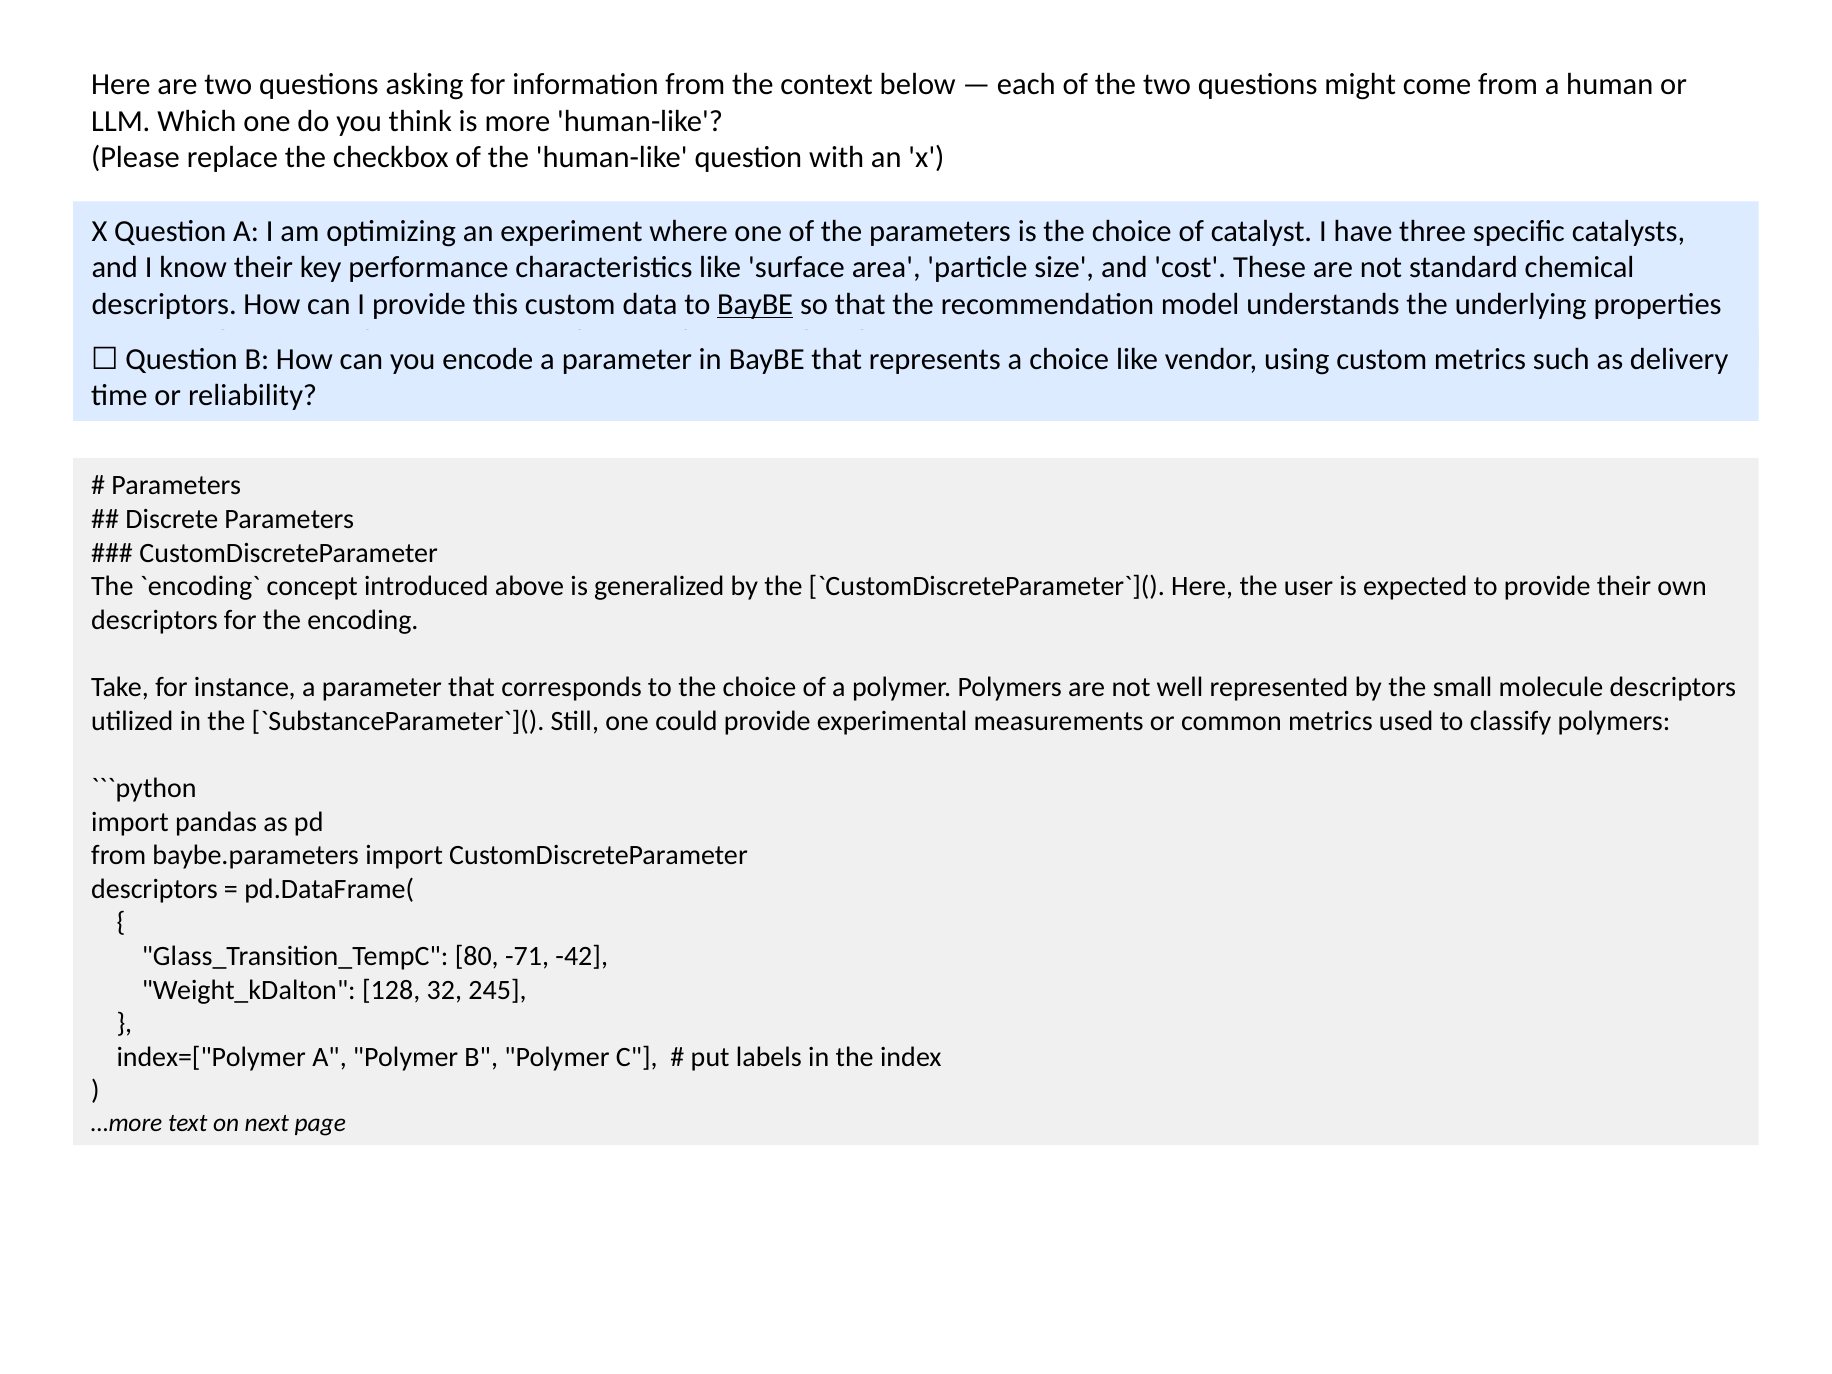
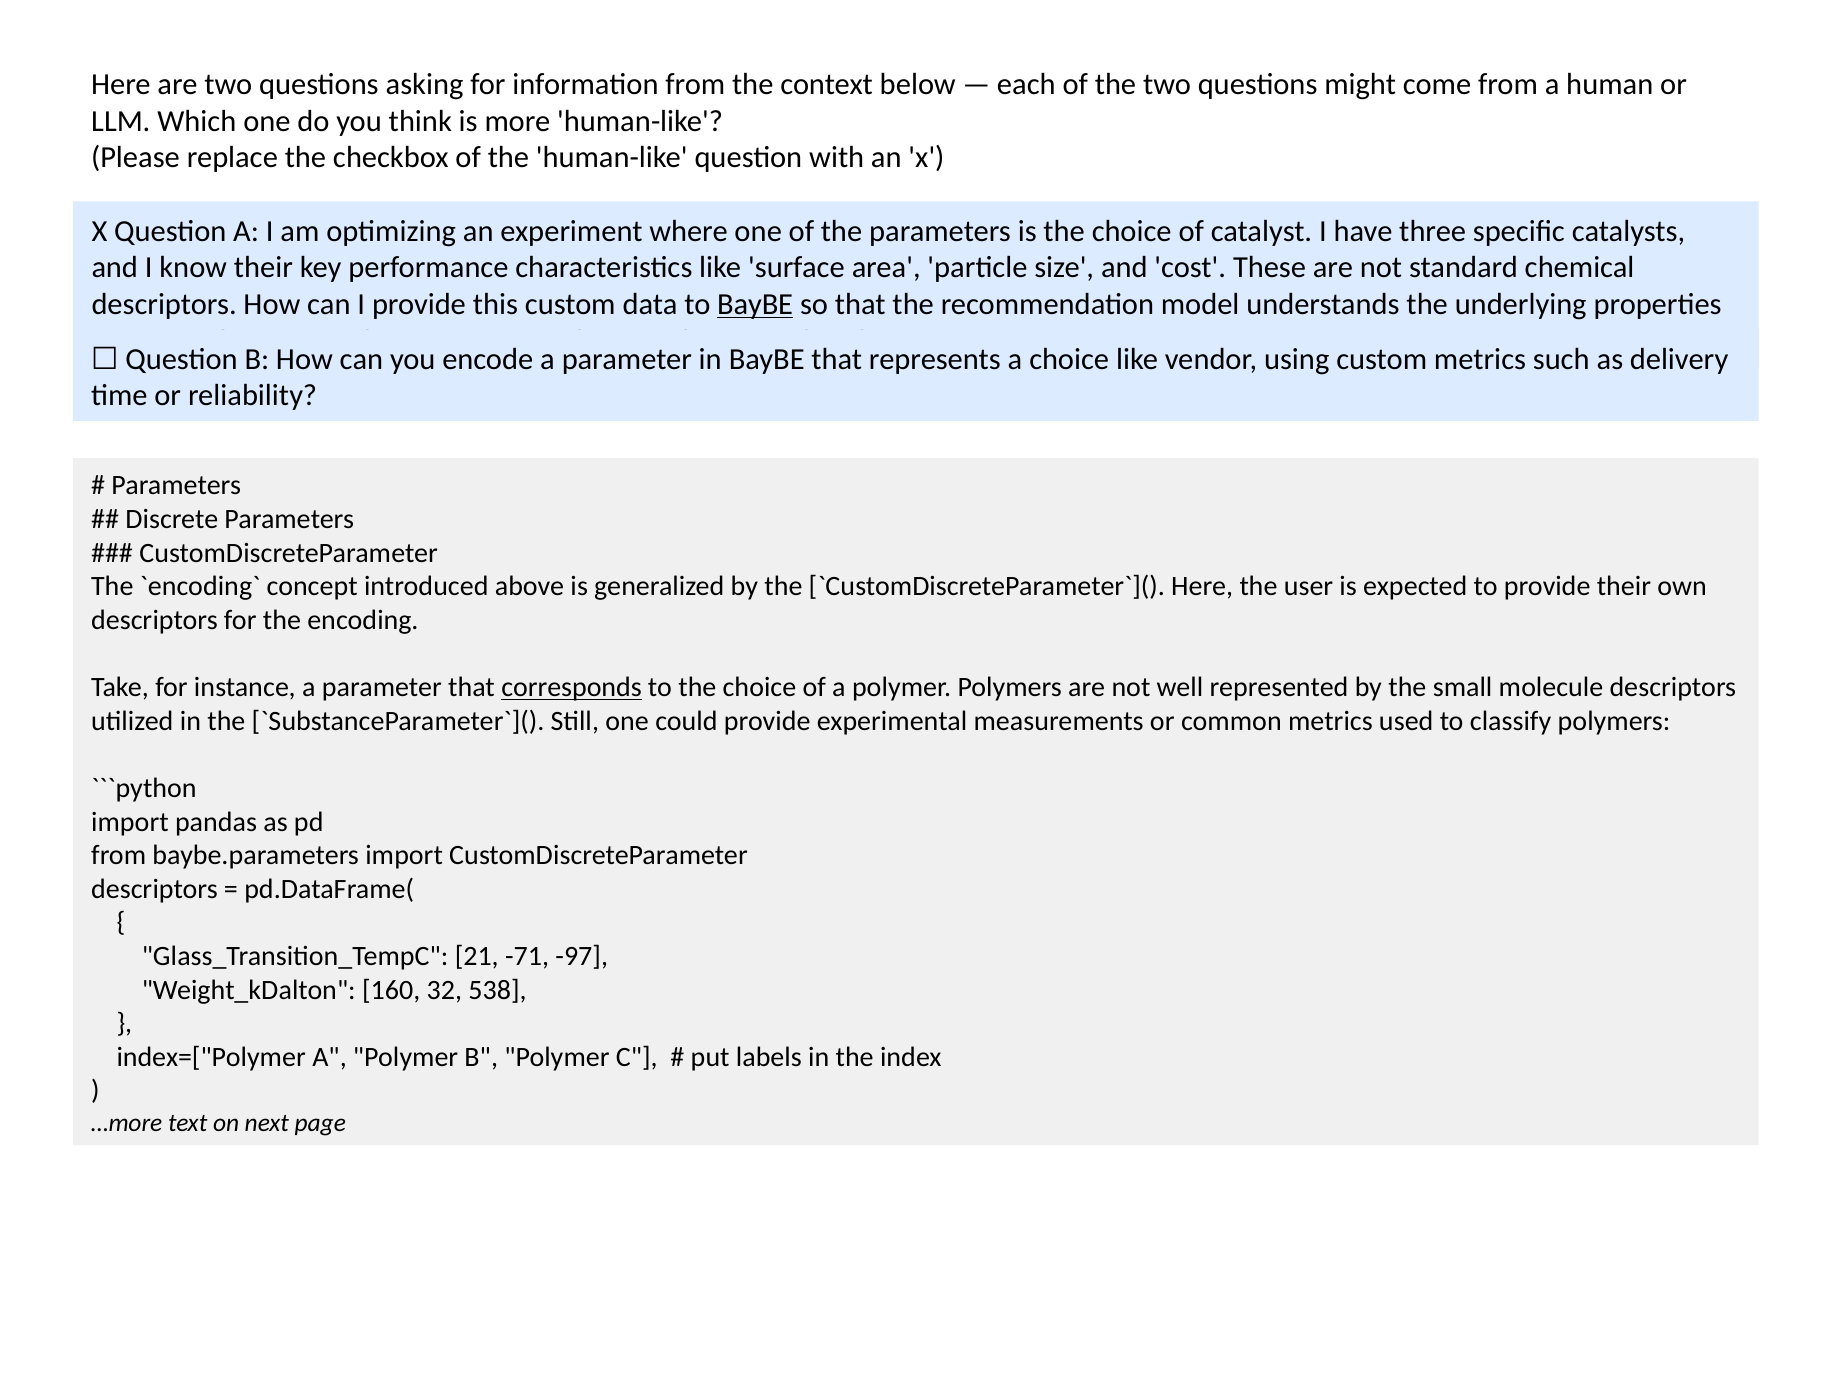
corresponds underline: none -> present
80: 80 -> 21
-42: -42 -> -97
128: 128 -> 160
245: 245 -> 538
